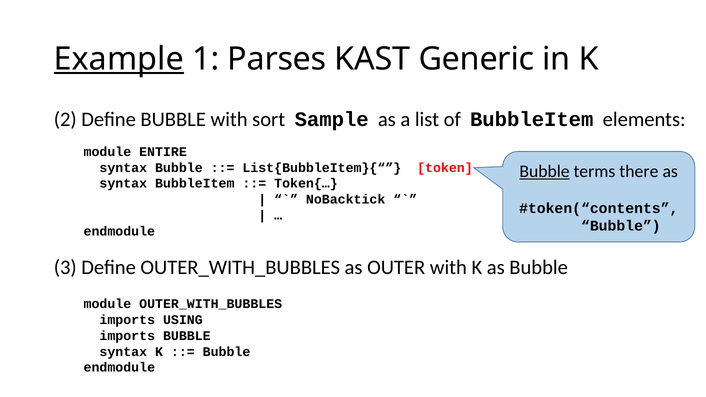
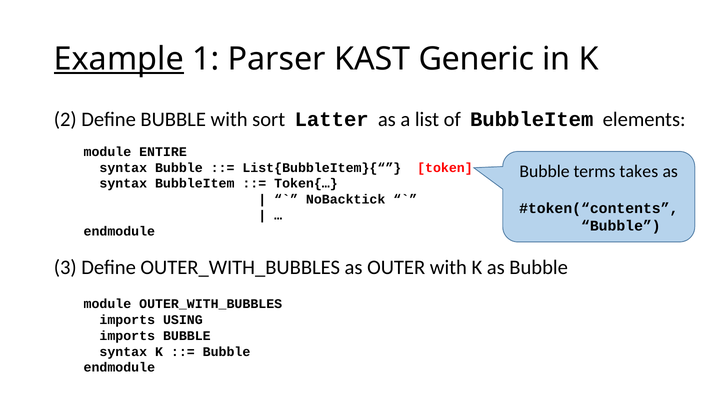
Parses: Parses -> Parser
Sample: Sample -> Latter
Bubble at (545, 171) underline: present -> none
there: there -> takes
